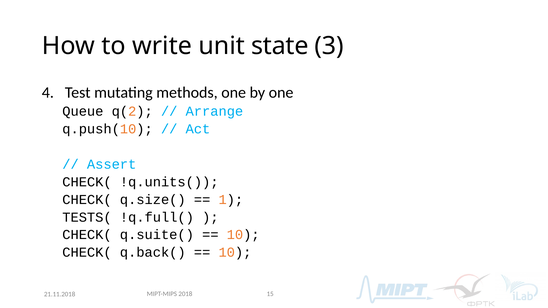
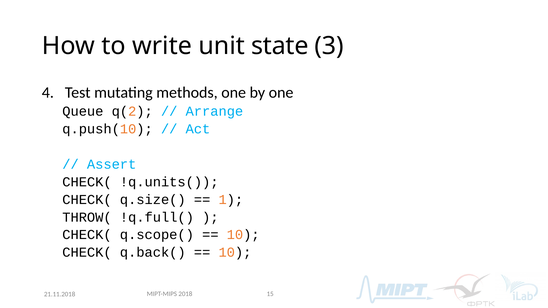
TESTS(: TESTS( -> THROW(
q.suite(: q.suite( -> q.scope(
